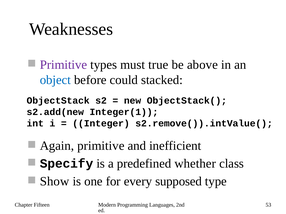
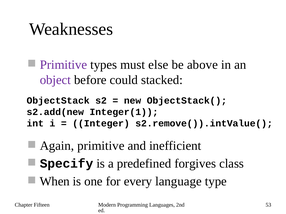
true: true -> else
object colour: blue -> purple
whether: whether -> forgives
Show: Show -> When
supposed: supposed -> language
